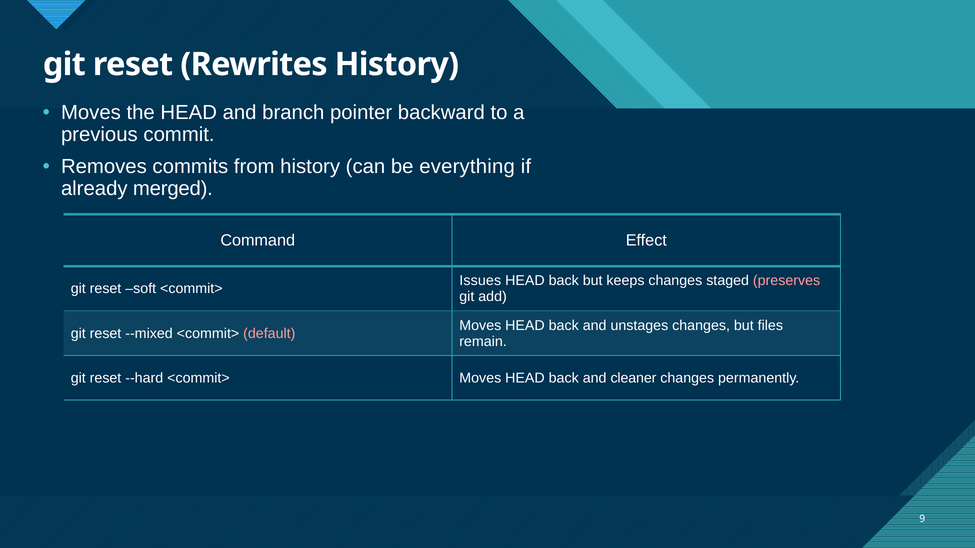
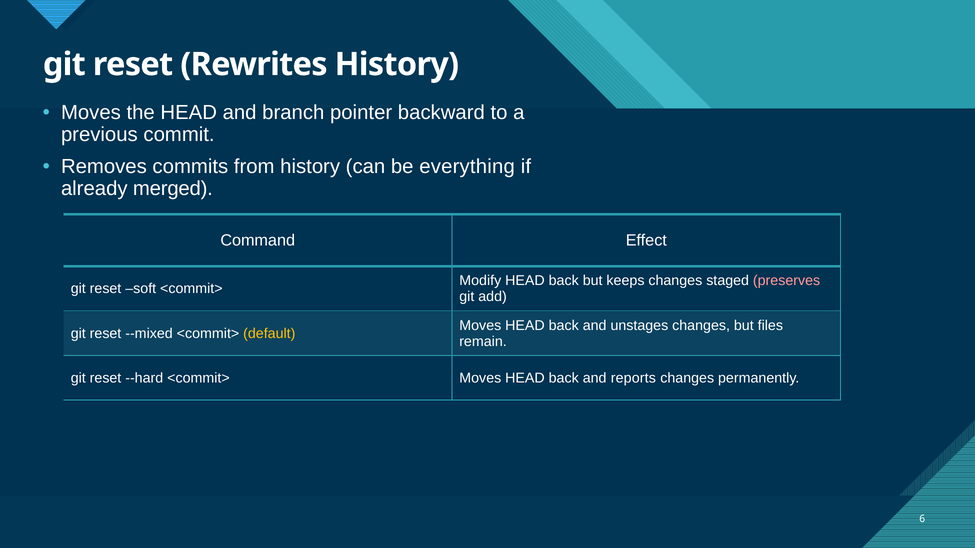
Issues: Issues -> Modify
default colour: pink -> yellow
cleaner: cleaner -> reports
9: 9 -> 6
